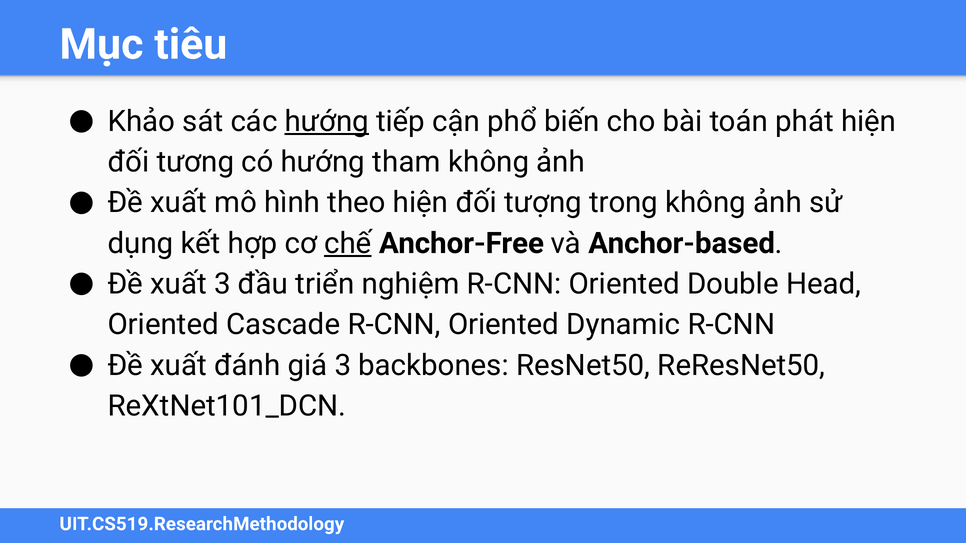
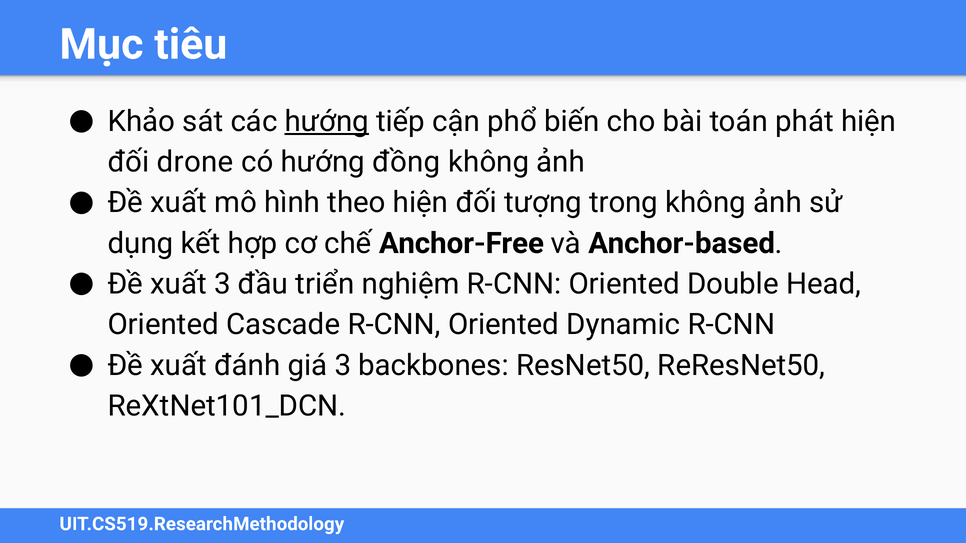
tương: tương -> drone
tham: tham -> đồng
chế underline: present -> none
